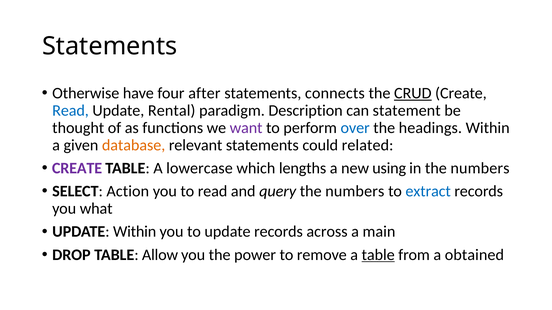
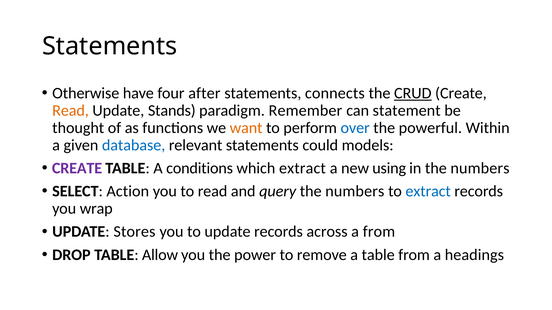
Read at (71, 111) colour: blue -> orange
Rental: Rental -> Stands
Description: Description -> Remember
want colour: purple -> orange
headings: headings -> powerful
database colour: orange -> blue
related: related -> models
lowercase: lowercase -> conditions
which lengths: lengths -> extract
what: what -> wrap
UPDATE Within: Within -> Stores
a main: main -> from
table at (378, 255) underline: present -> none
obtained: obtained -> headings
